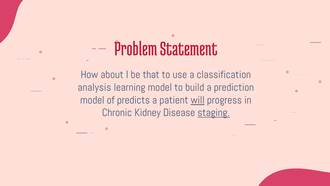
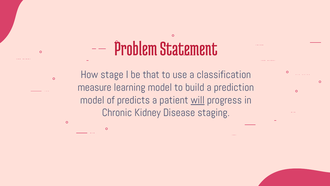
about: about -> stage
analysis: analysis -> measure
staging underline: present -> none
